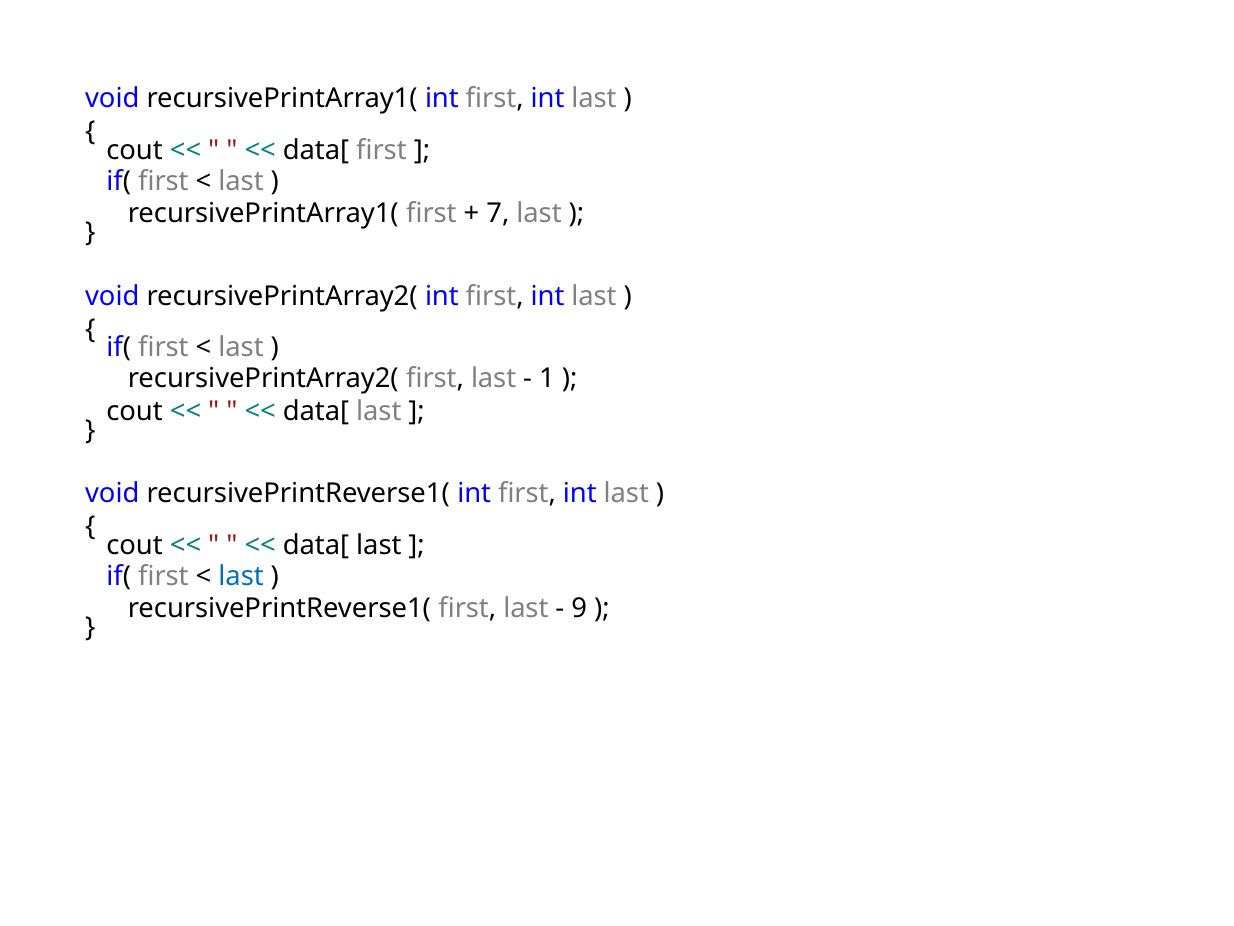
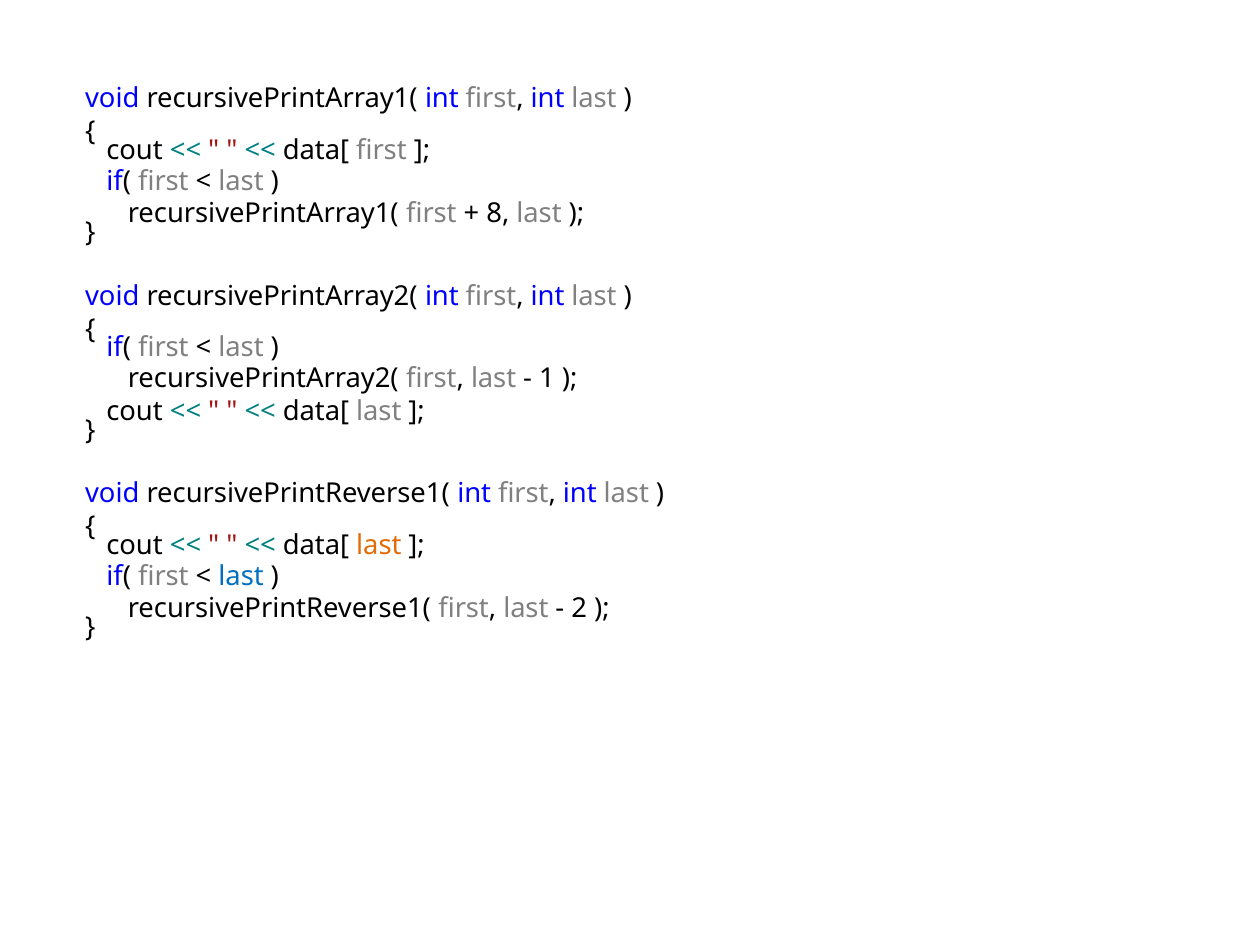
7: 7 -> 8
last at (379, 545) colour: black -> orange
9: 9 -> 2
